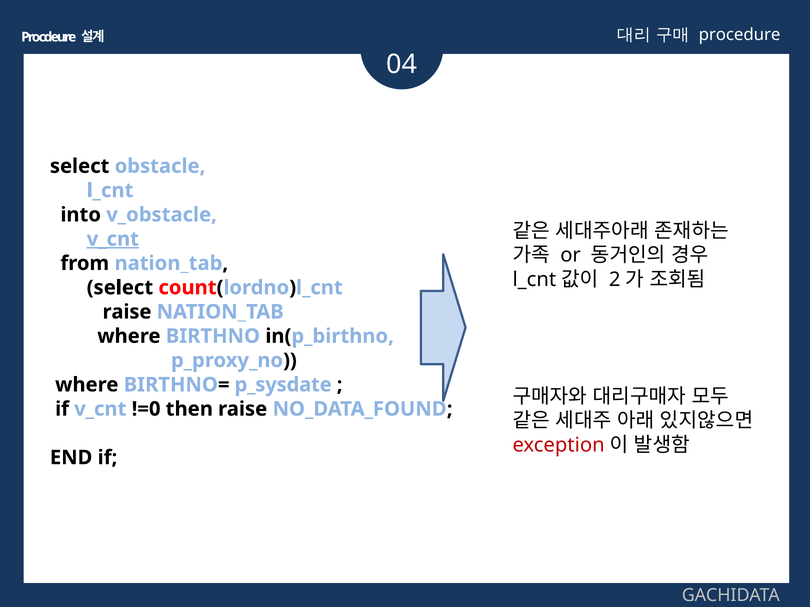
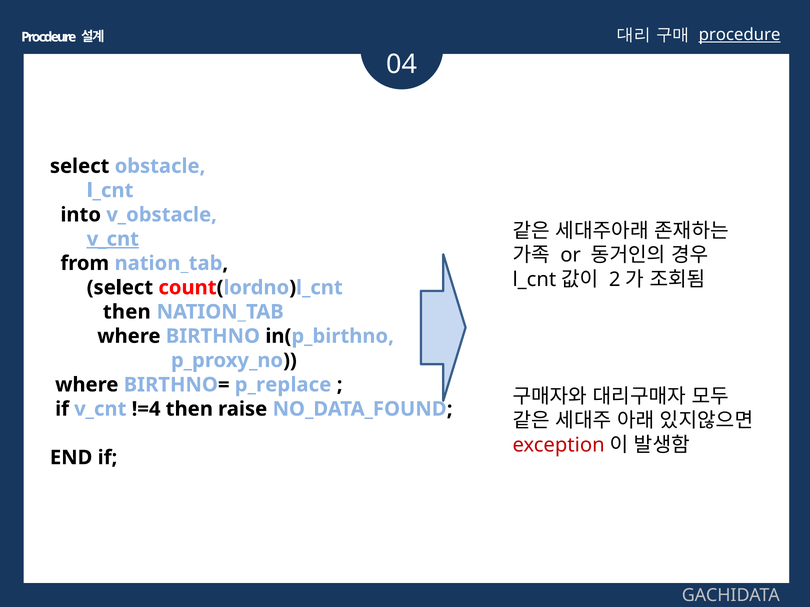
procedure underline: none -> present
raise at (127, 312): raise -> then
p_sysdate: p_sysdate -> p_replace
!=0: !=0 -> !=4
